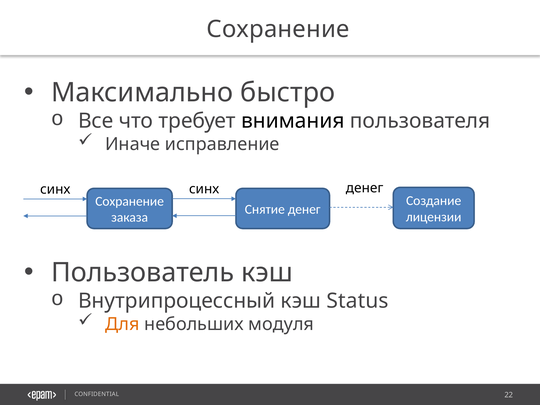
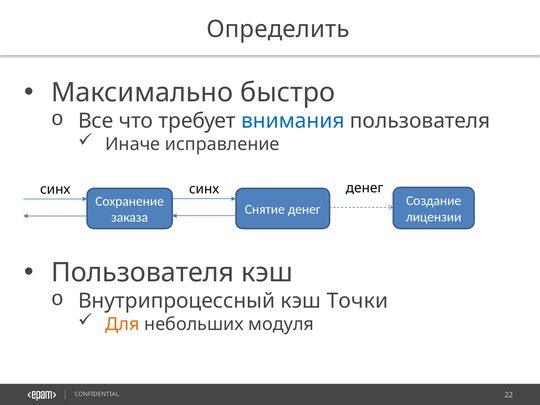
Сохранение at (278, 29): Сохранение -> Определить
внимания colour: black -> blue
Пользователь at (143, 273): Пользователь -> Пользователя
Status: Status -> Точки
